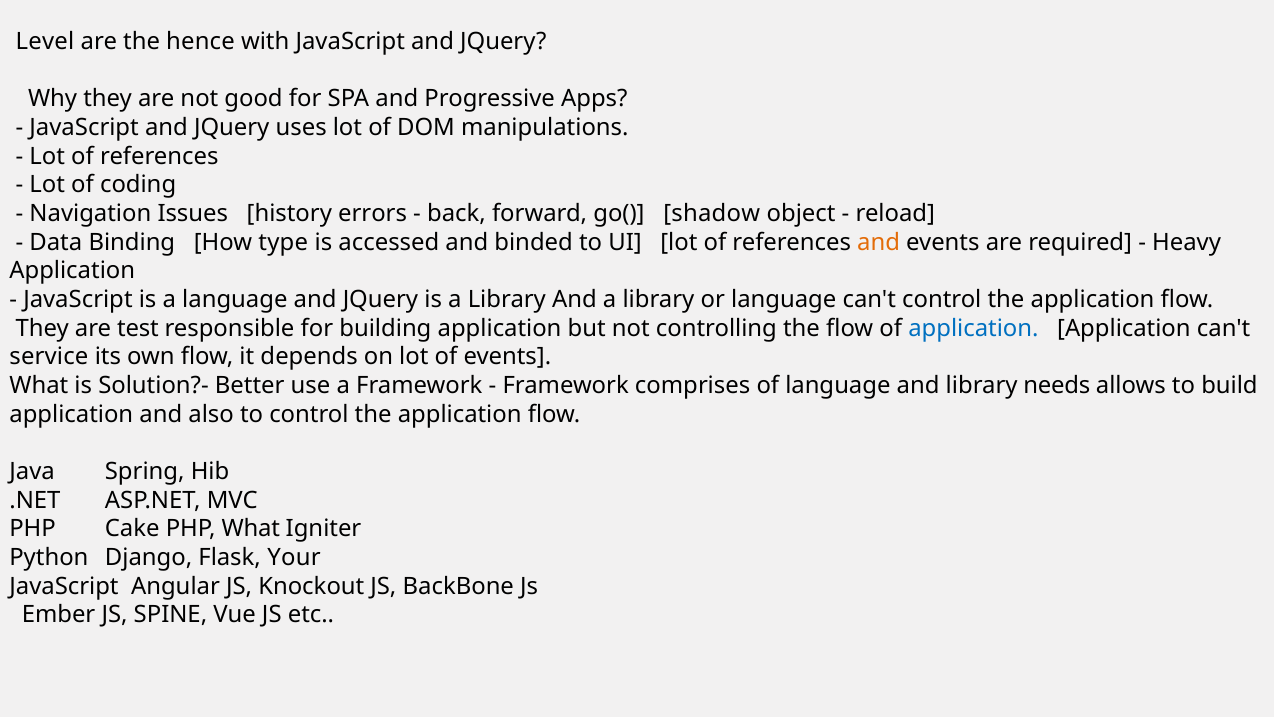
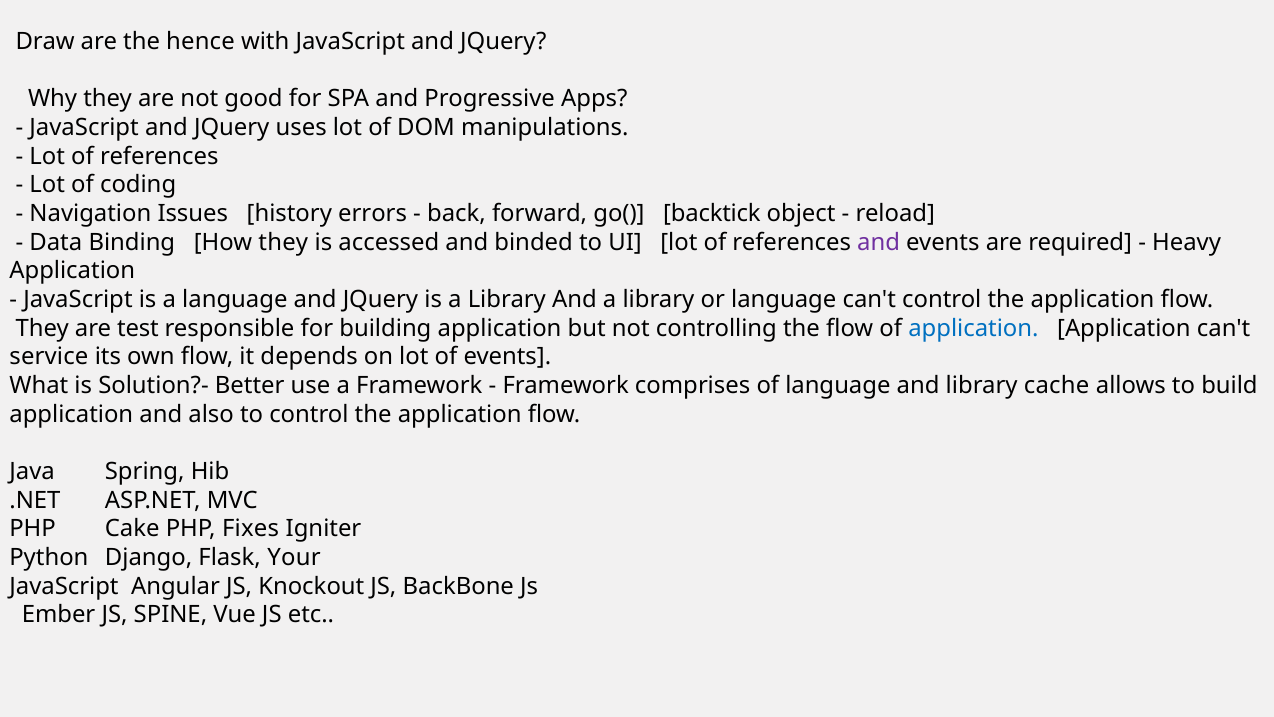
Level: Level -> Draw
shadow: shadow -> backtick
How type: type -> they
and at (879, 242) colour: orange -> purple
needs: needs -> cache
PHP What: What -> Fixes
